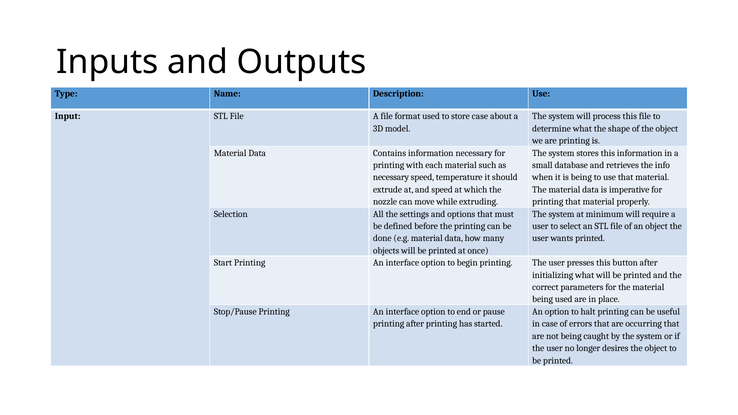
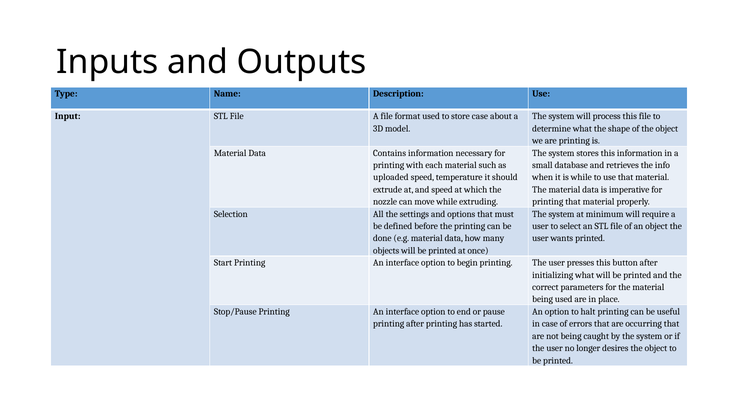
necessary at (391, 177): necessary -> uploaded
is being: being -> while
